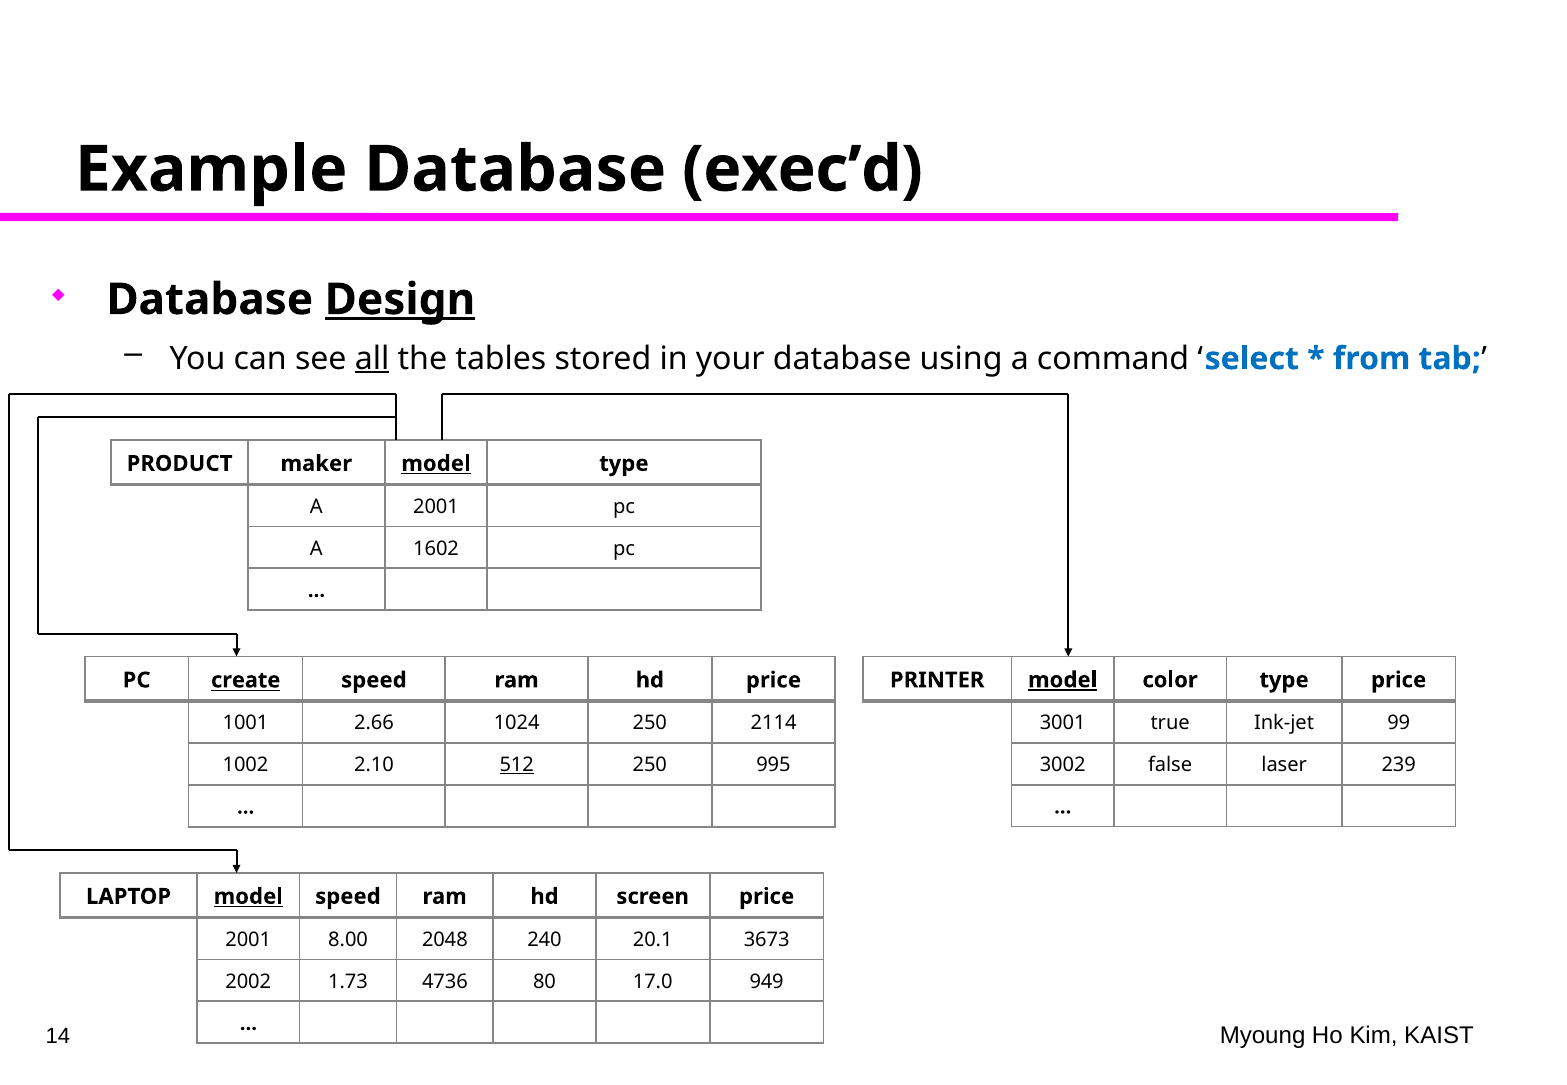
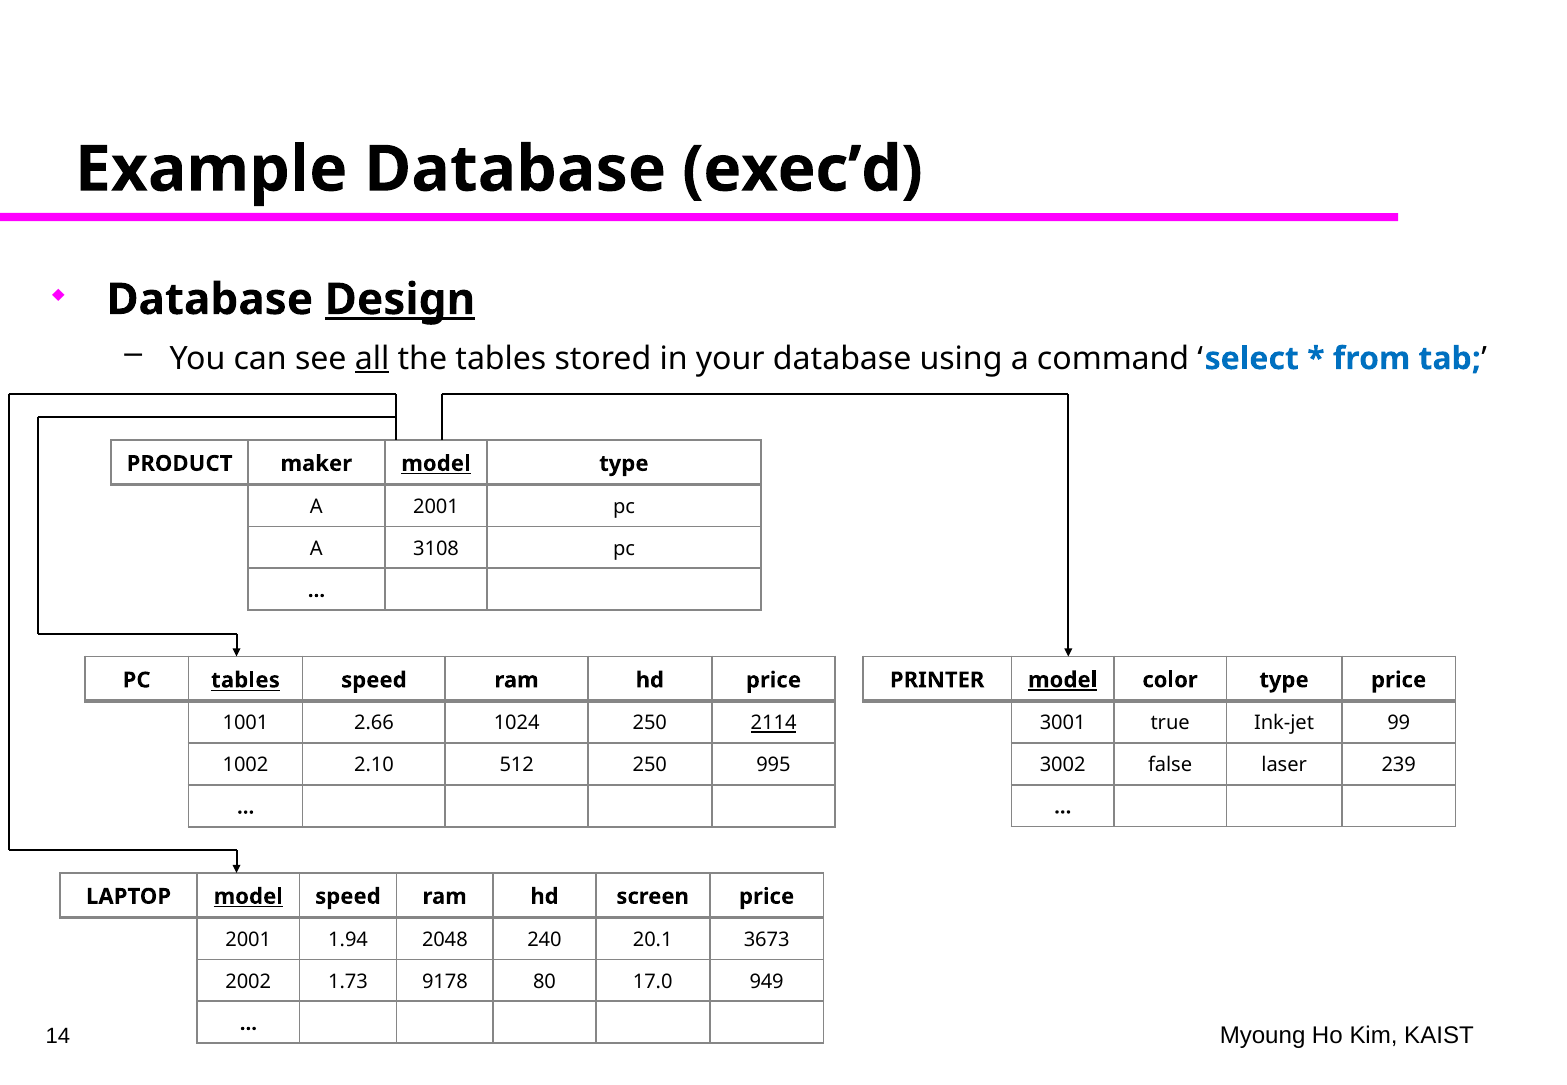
1602: 1602 -> 3108
PC create: create -> tables
2114 underline: none -> present
512 underline: present -> none
8.00: 8.00 -> 1.94
4736: 4736 -> 9178
